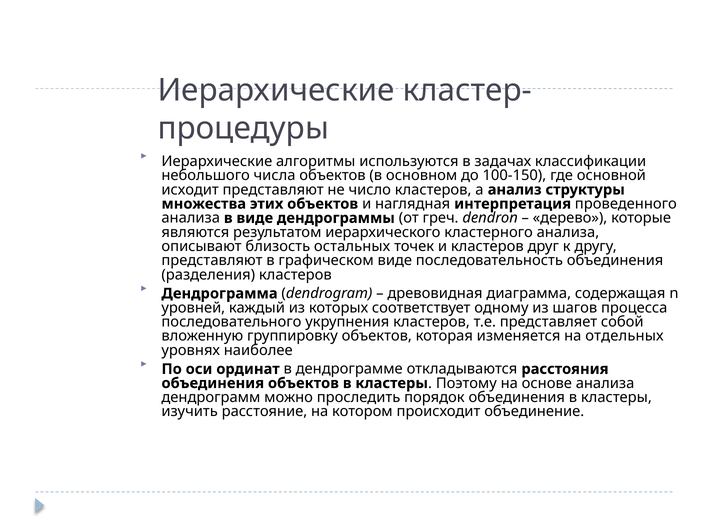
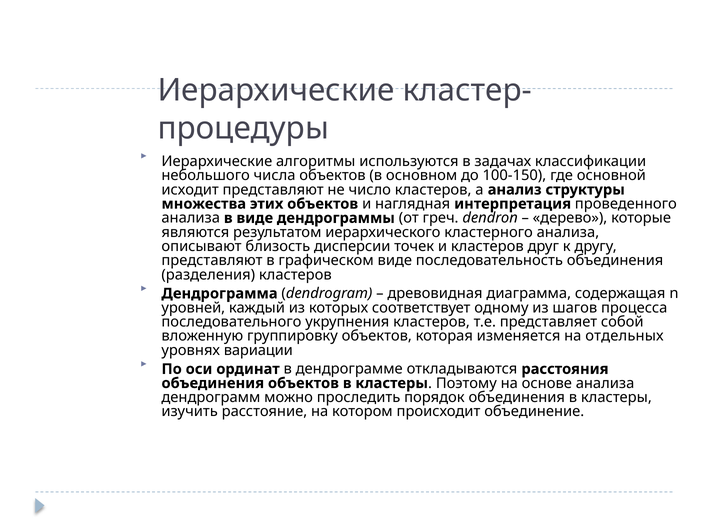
остальных: остальных -> дисперсии
наиболее: наиболее -> вариации
